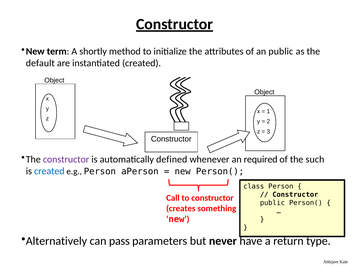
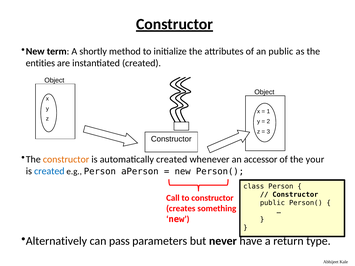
default: default -> entities
constructor at (66, 159) colour: purple -> orange
automatically defined: defined -> created
required: required -> accessor
such: such -> your
